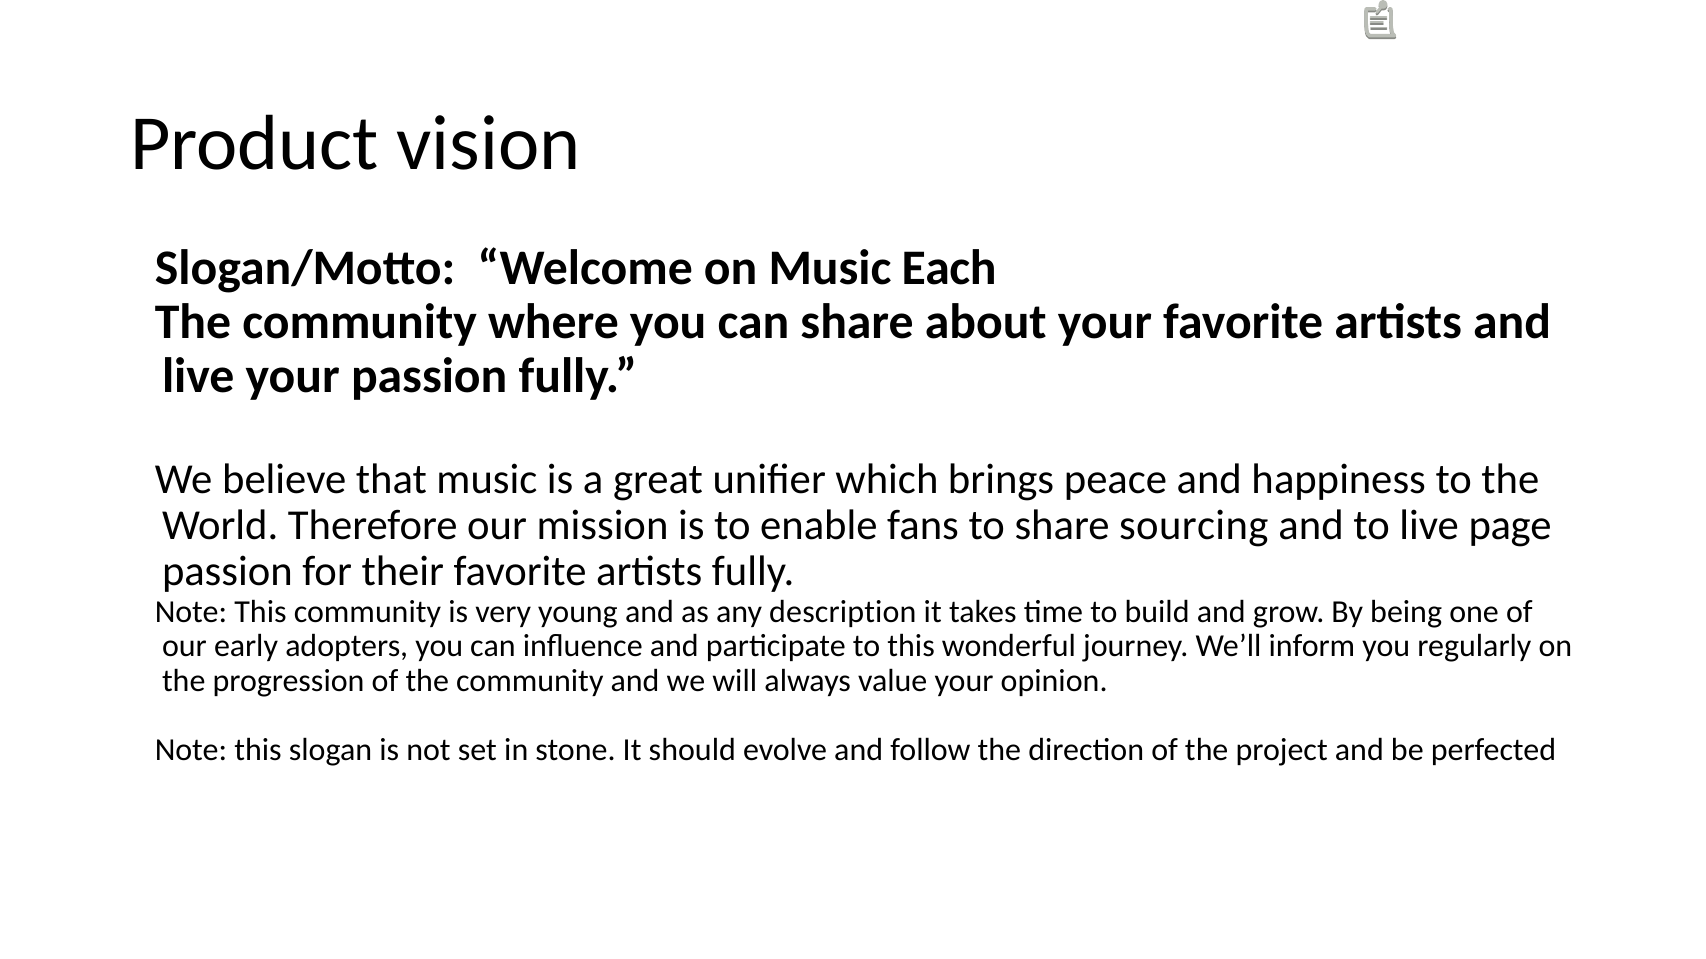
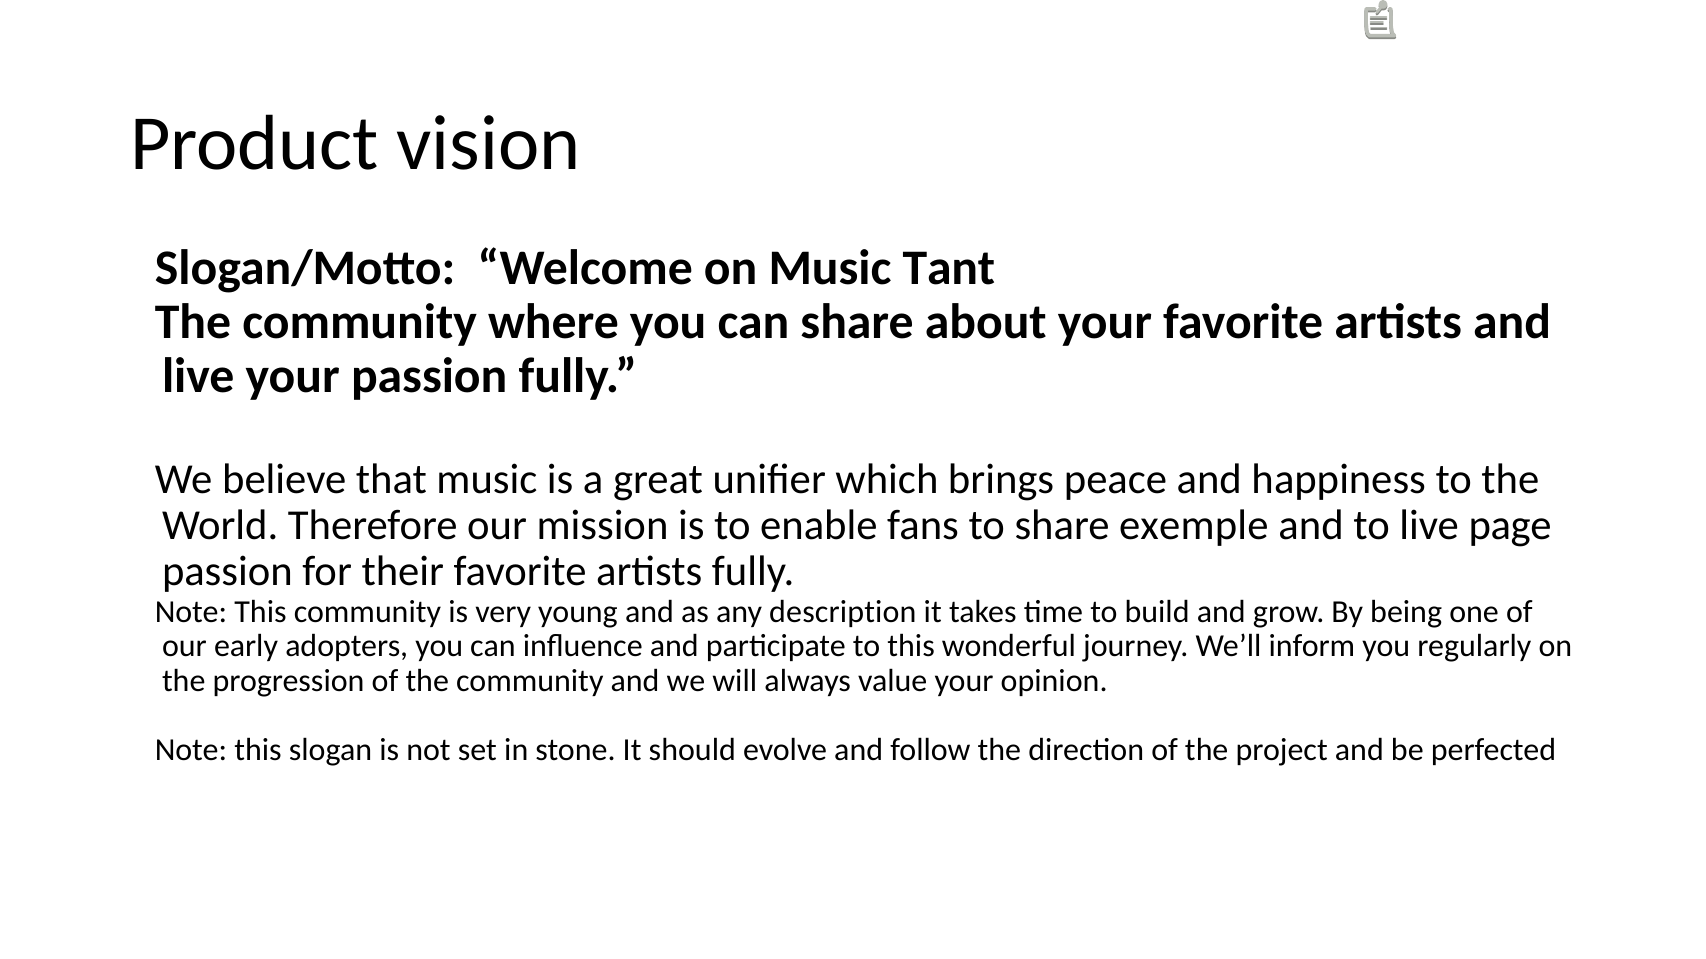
Each: Each -> Tant
sourcing: sourcing -> exemple
